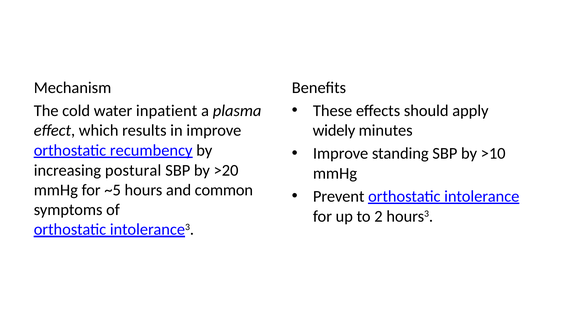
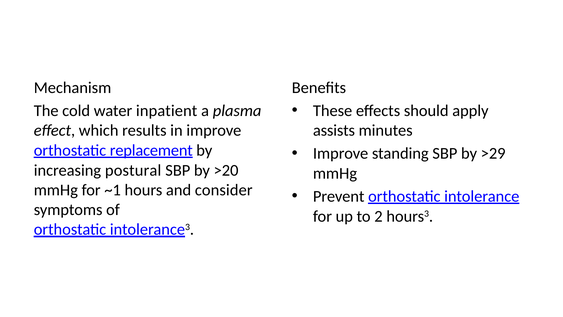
widely: widely -> assists
recumbency: recumbency -> replacement
>10: >10 -> >29
~5: ~5 -> ~1
common: common -> consider
